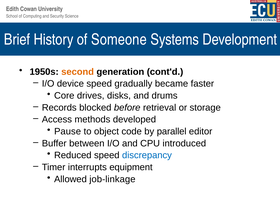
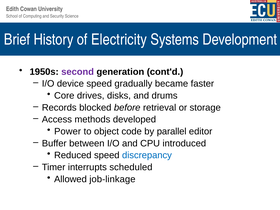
Someone: Someone -> Electricity
second colour: orange -> purple
Pause: Pause -> Power
equipment: equipment -> scheduled
